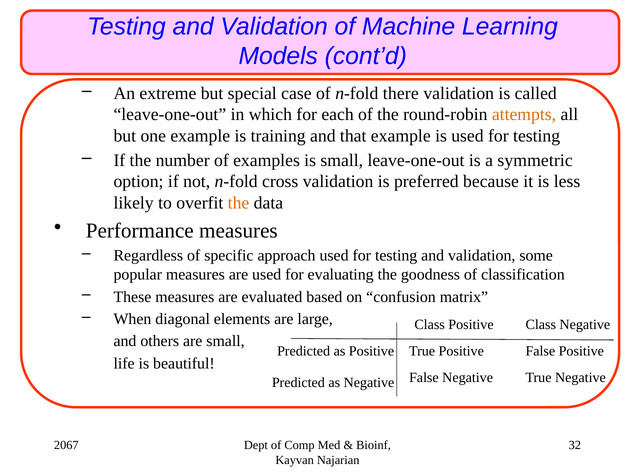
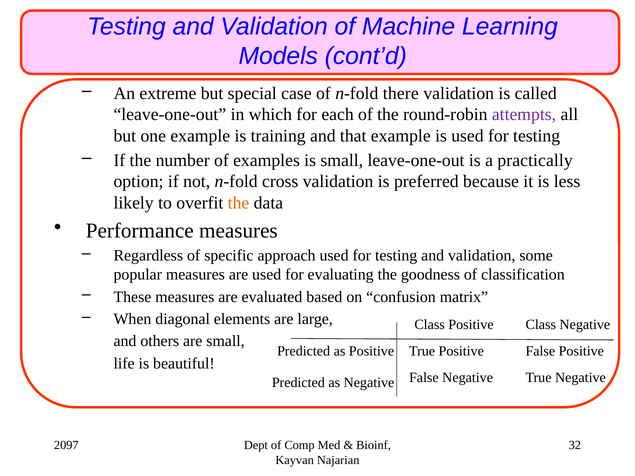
attempts colour: orange -> purple
symmetric: symmetric -> practically
2067: 2067 -> 2097
